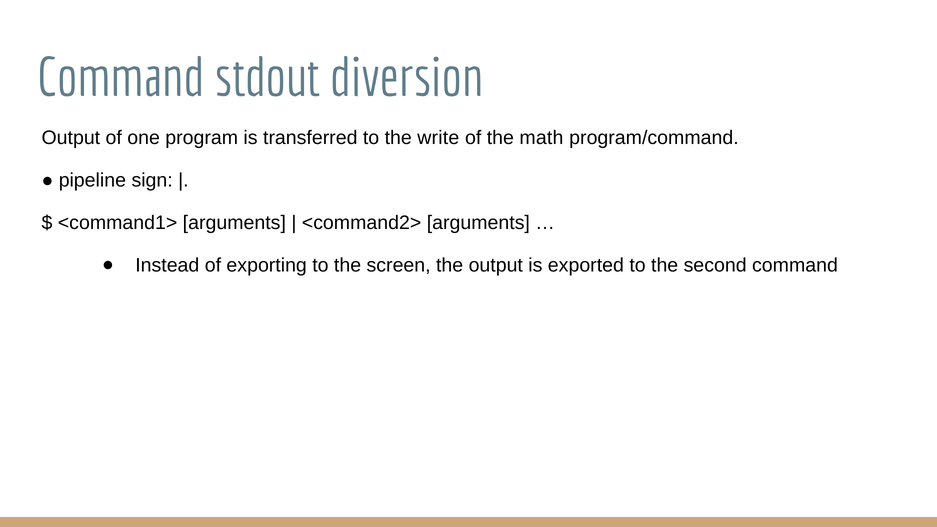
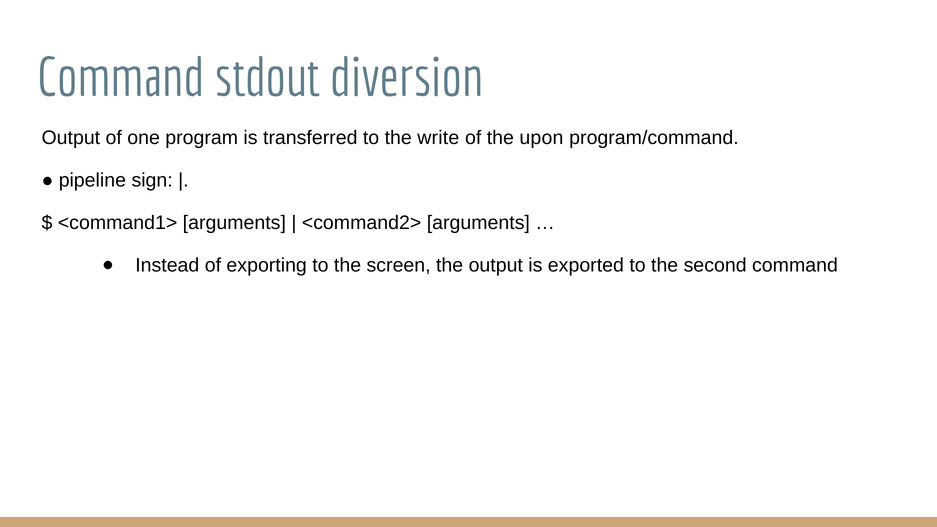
math: math -> upon
